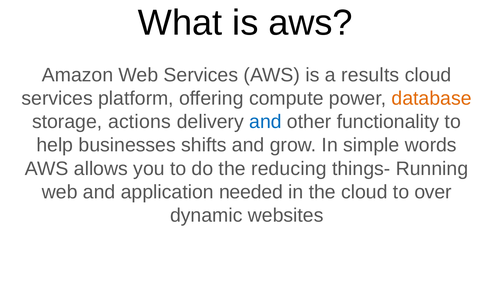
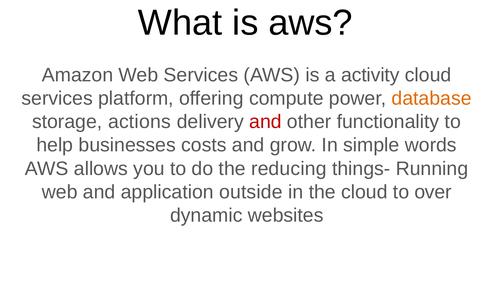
results: results -> activity
and at (265, 122) colour: blue -> red
shifts: shifts -> costs
needed: needed -> outside
